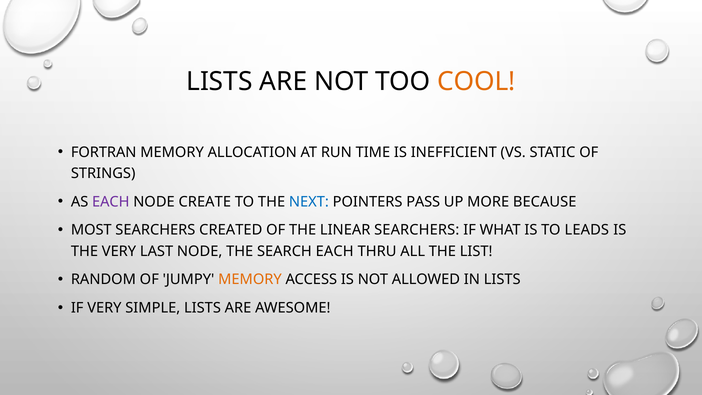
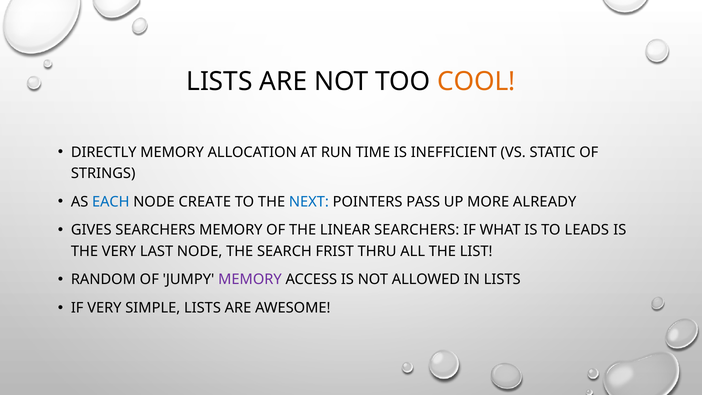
FORTRAN: FORTRAN -> DIRECTLY
EACH at (111, 202) colour: purple -> blue
BECAUSE: BECAUSE -> ALREADY
MOST: MOST -> GIVES
SEARCHERS CREATED: CREATED -> MEMORY
SEARCH EACH: EACH -> FRIST
MEMORY at (250, 280) colour: orange -> purple
